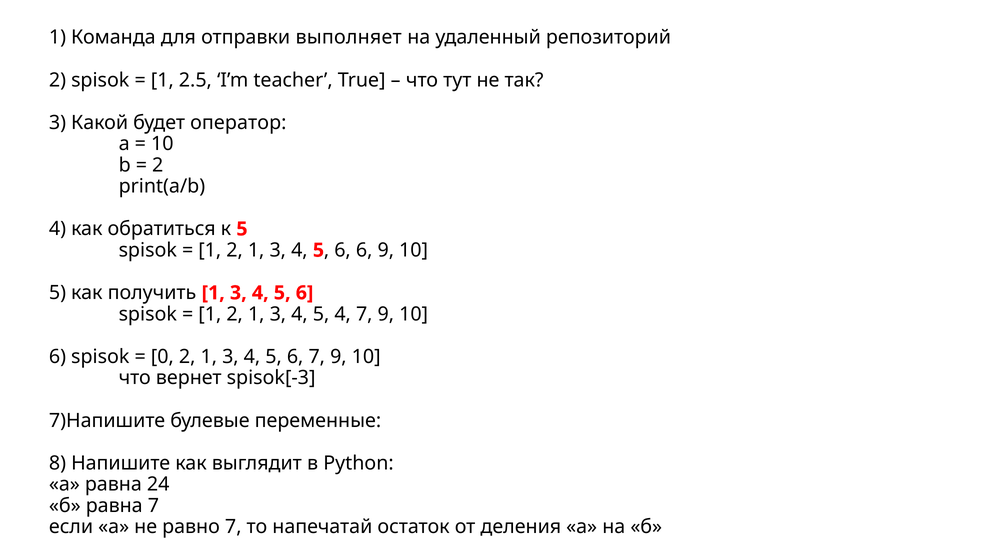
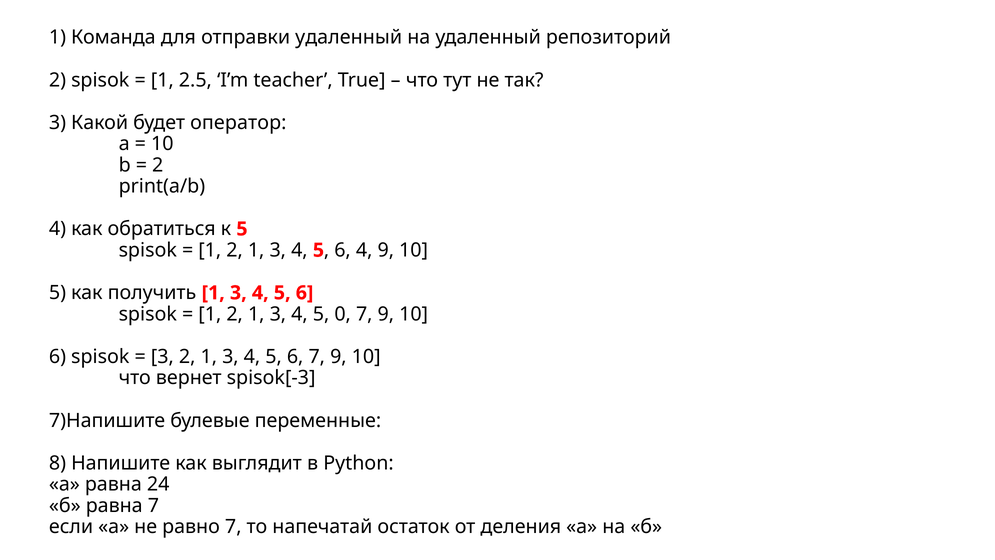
отправки выполняет: выполняет -> удаленный
6 6: 6 -> 4
5 4: 4 -> 0
0 at (162, 356): 0 -> 3
